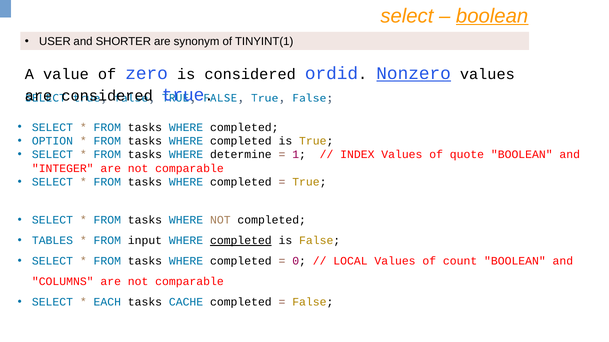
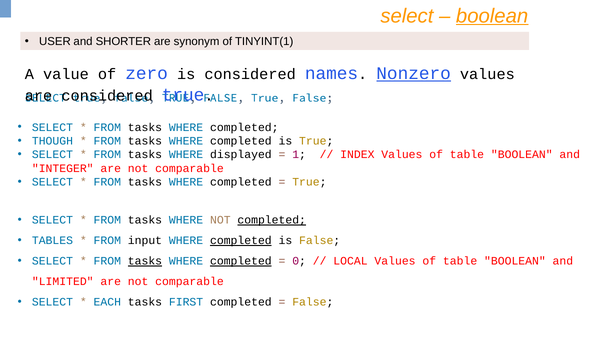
ordid: ordid -> names
OPTION: OPTION -> THOUGH
determine: determine -> displayed
quote at (467, 155): quote -> table
completed at (272, 220) underline: none -> present
tasks at (145, 262) underline: none -> present
completed at (241, 262) underline: none -> present
count at (460, 262): count -> table
COLUMNS: COLUMNS -> LIMITED
CACHE: CACHE -> FIRST
